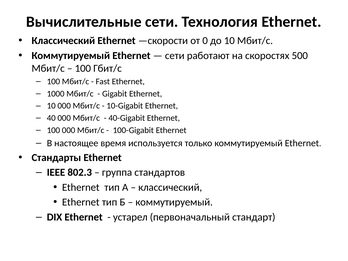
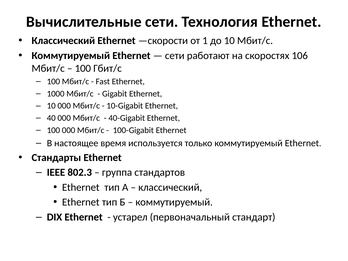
0: 0 -> 1
500: 500 -> 106
